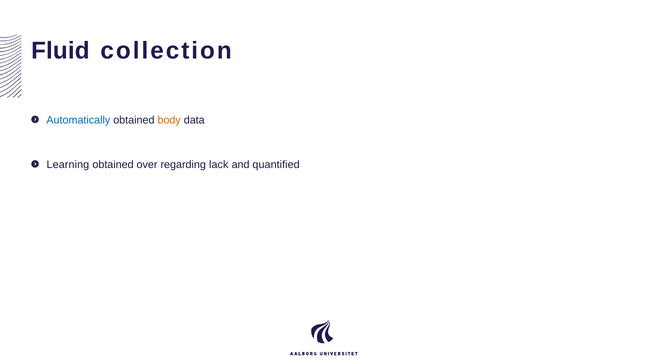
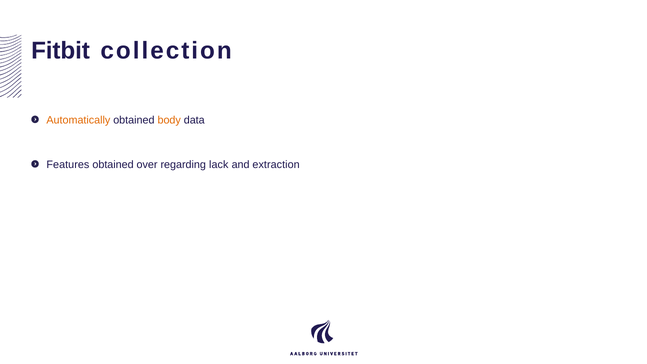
Fluid: Fluid -> Fitbit
Automatically colour: blue -> orange
Learning: Learning -> Features
quantified: quantified -> extraction
